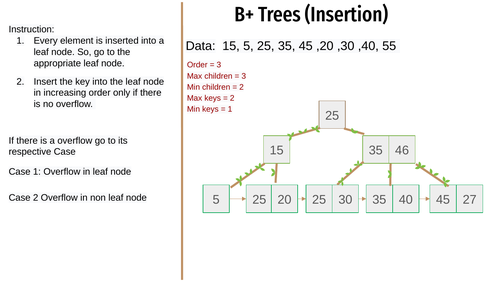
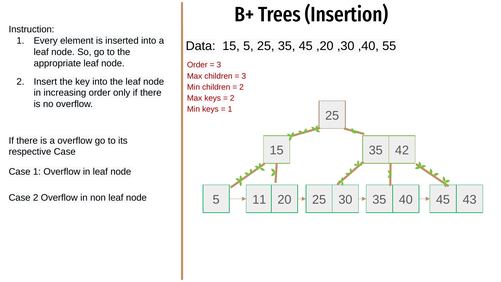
46: 46 -> 42
25 at (259, 200): 25 -> 11
27: 27 -> 43
